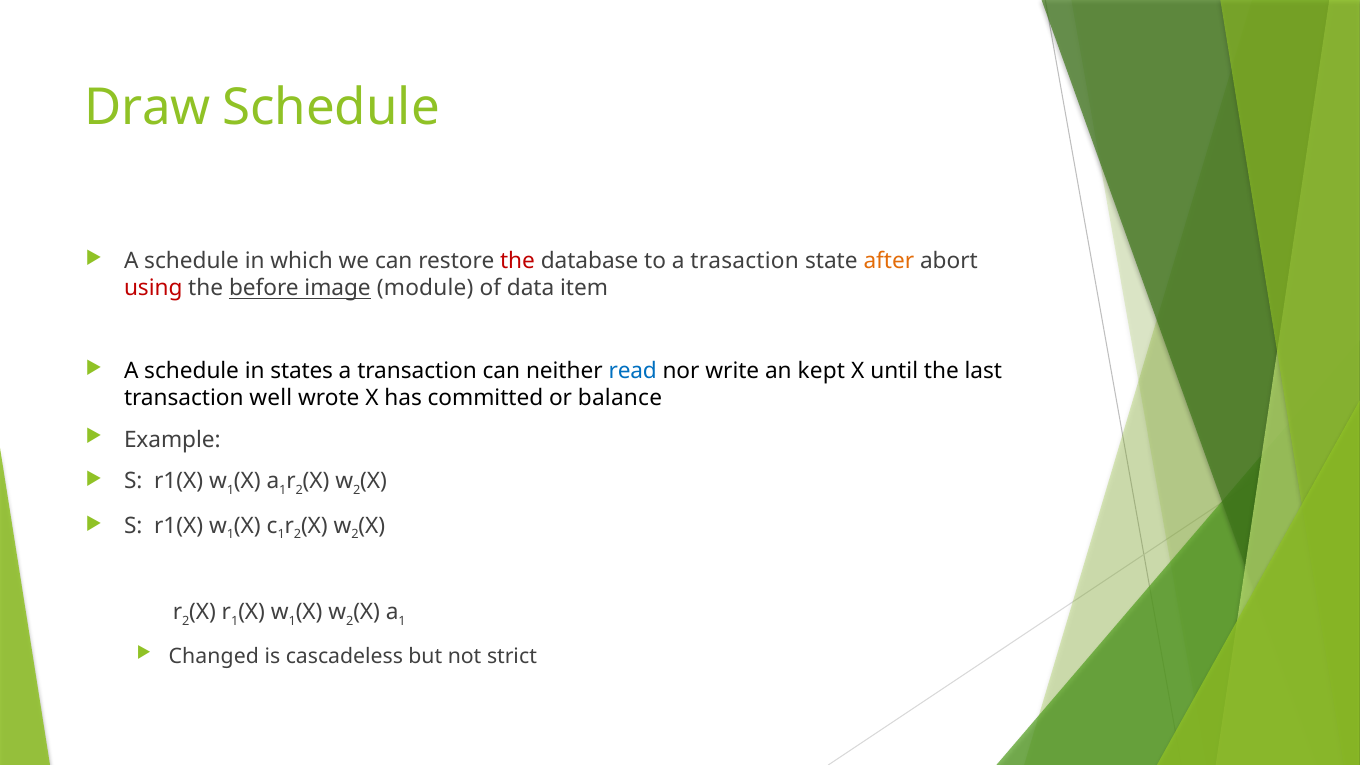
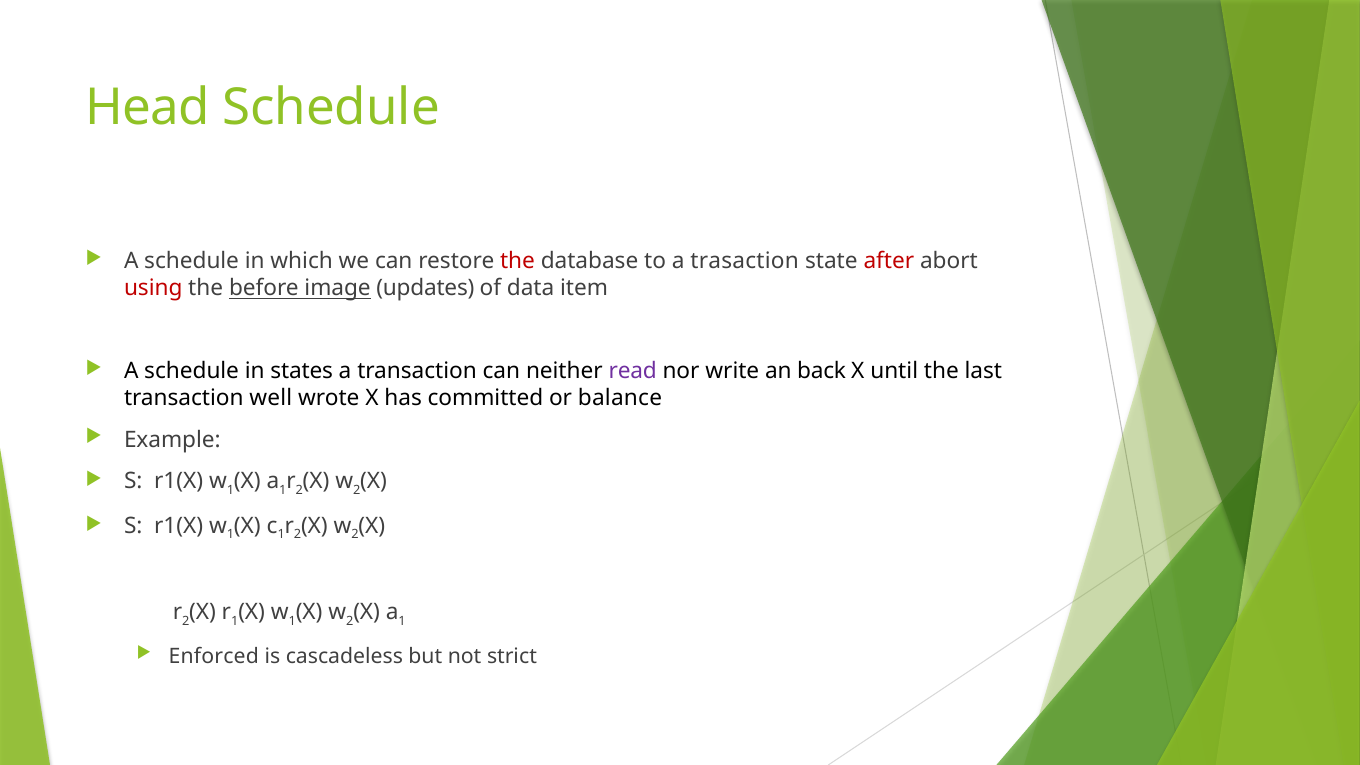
Draw: Draw -> Head
after colour: orange -> red
module: module -> updates
read colour: blue -> purple
kept: kept -> back
Changed: Changed -> Enforced
